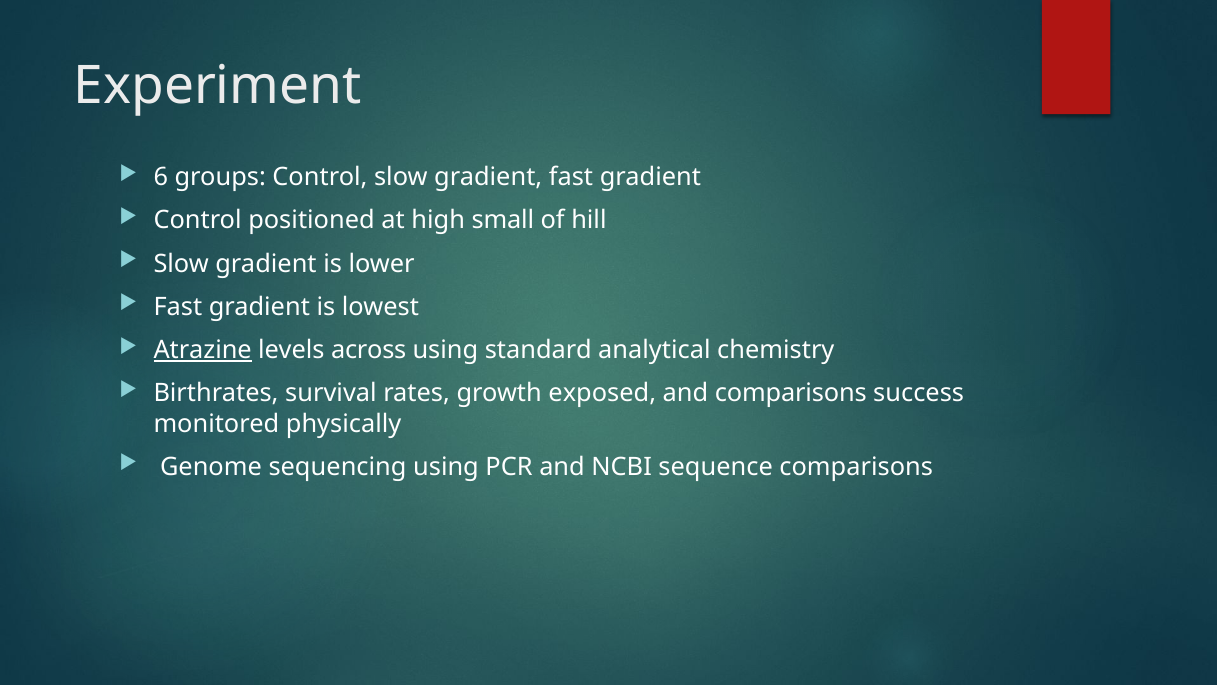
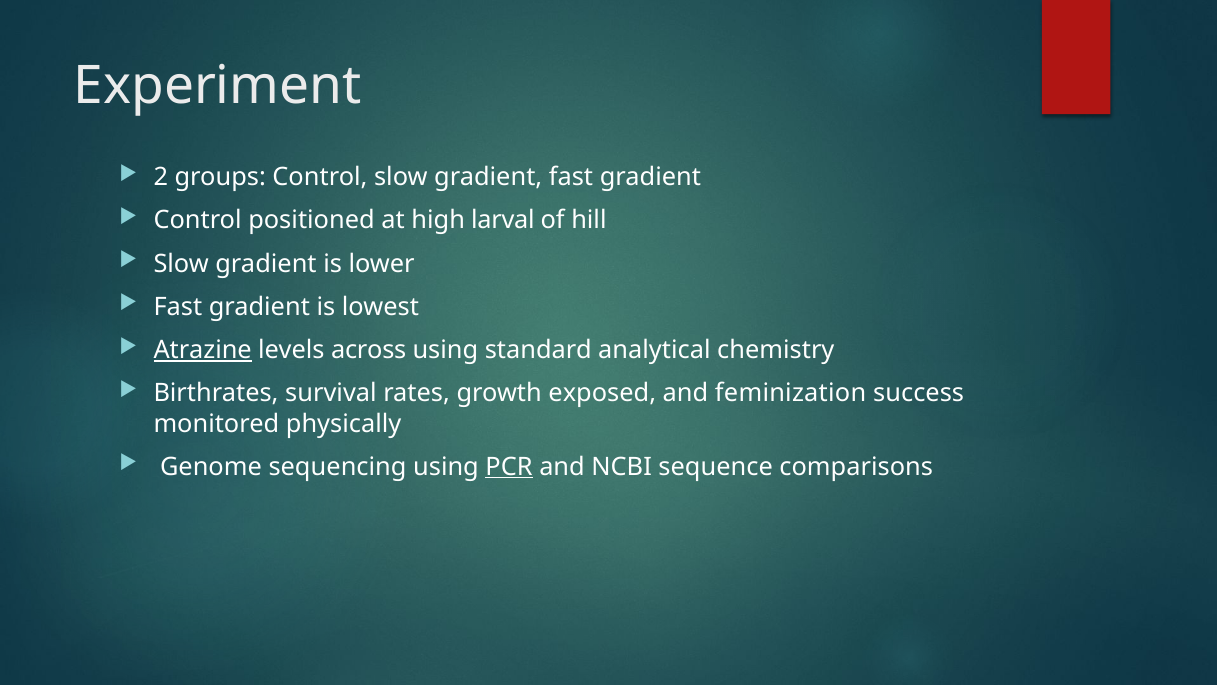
6: 6 -> 2
small: small -> larval
and comparisons: comparisons -> feminization
PCR underline: none -> present
